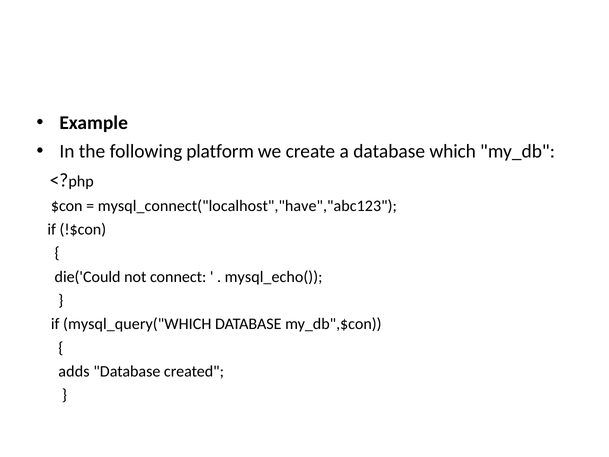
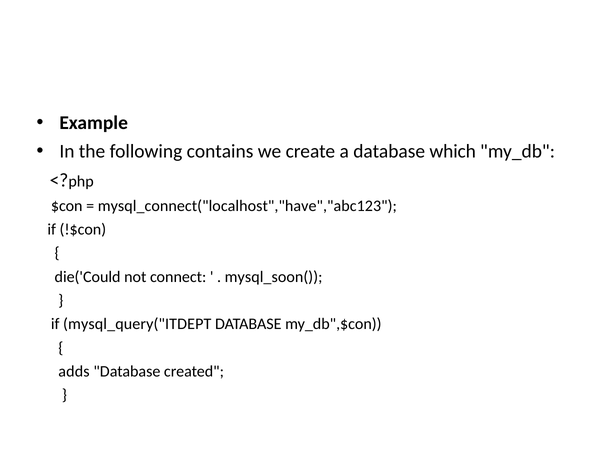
platform: platform -> contains
mysql_echo(: mysql_echo( -> mysql_soon(
mysql_query("WHICH: mysql_query("WHICH -> mysql_query("ITDEPT
